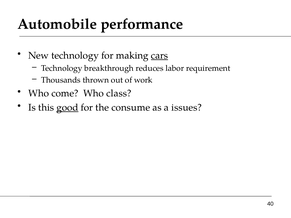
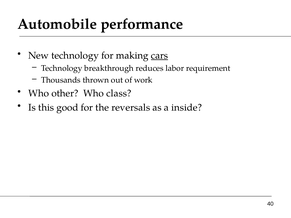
come: come -> other
good underline: present -> none
consume: consume -> reversals
issues: issues -> inside
